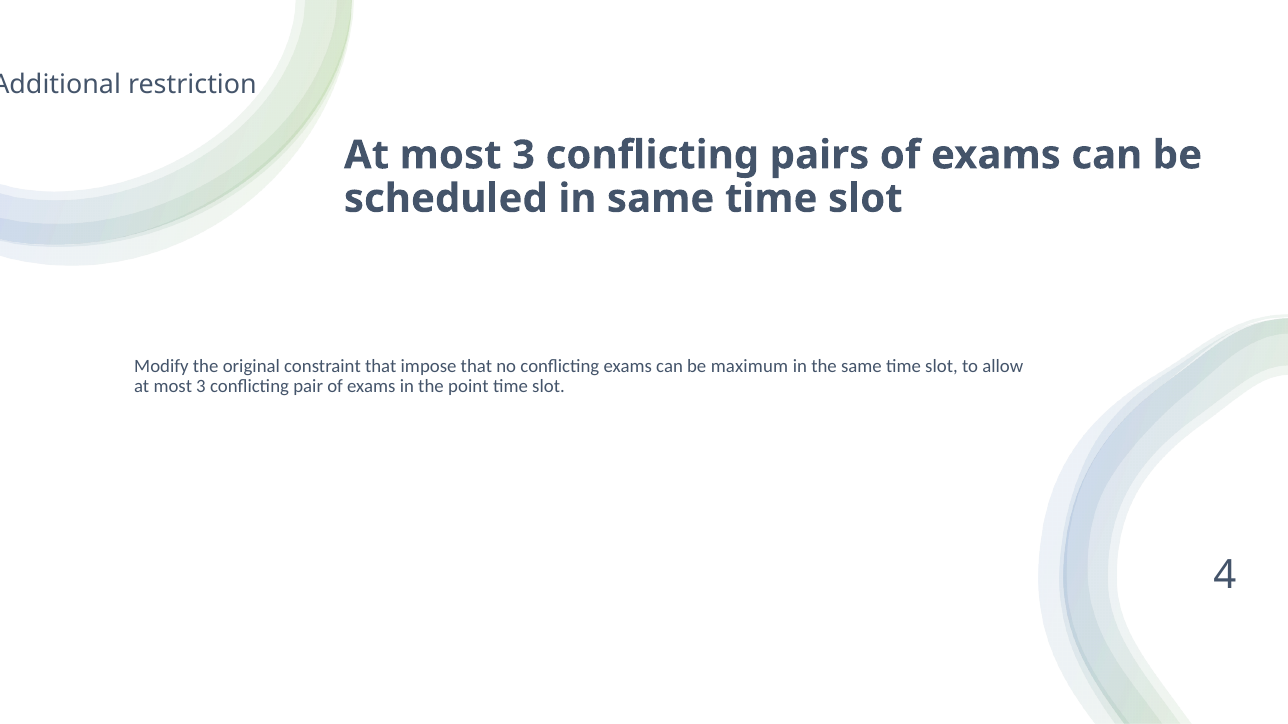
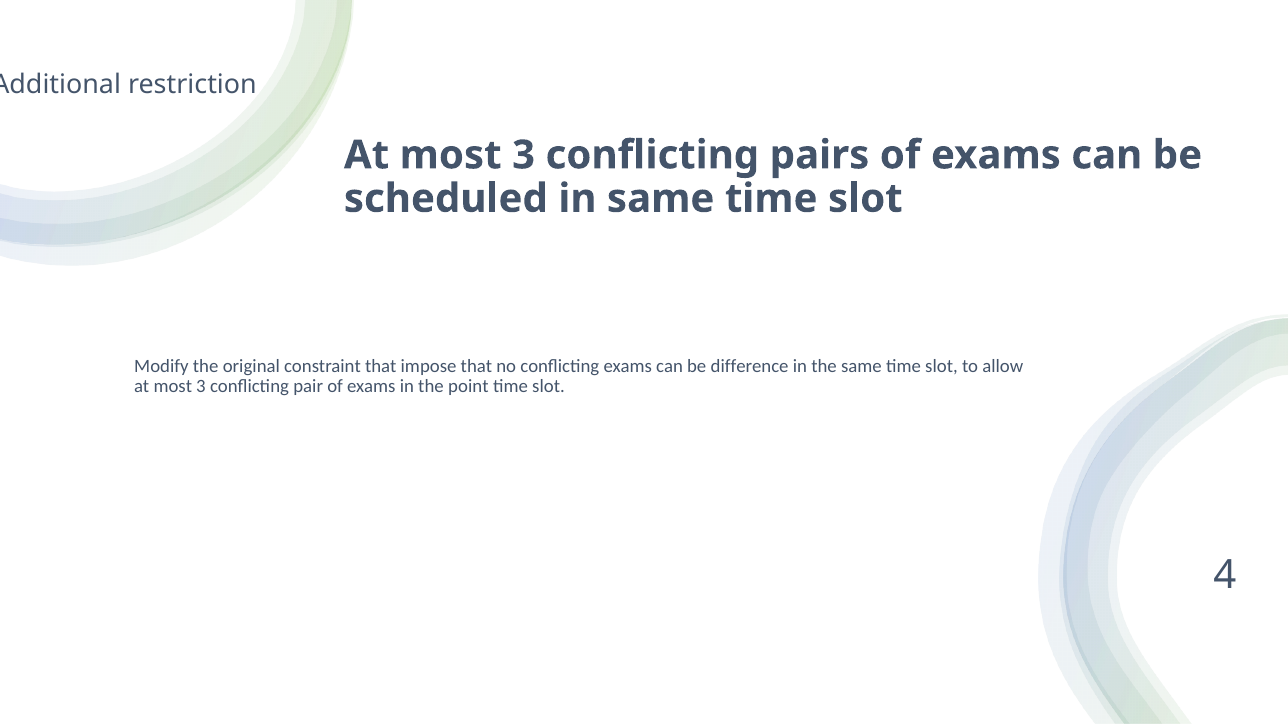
maximum: maximum -> difference
